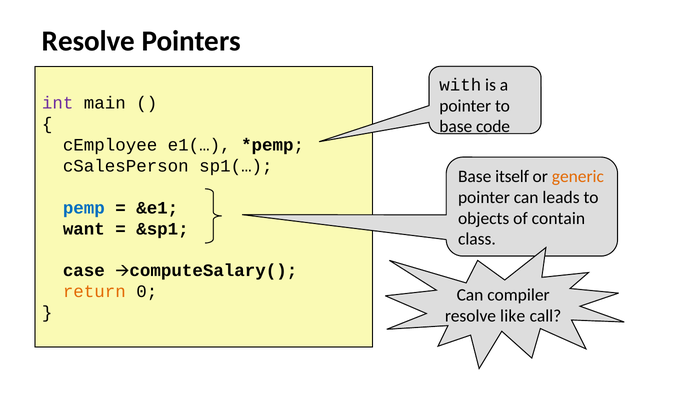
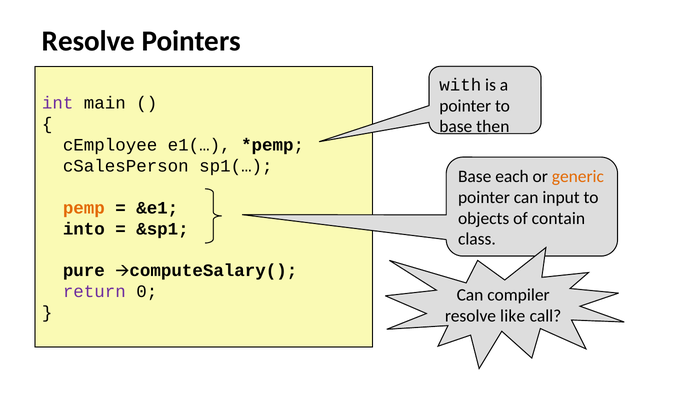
code: code -> then
itself: itself -> each
leads: leads -> input
pemp colour: blue -> orange
want: want -> into
case: case -> pure
return colour: orange -> purple
